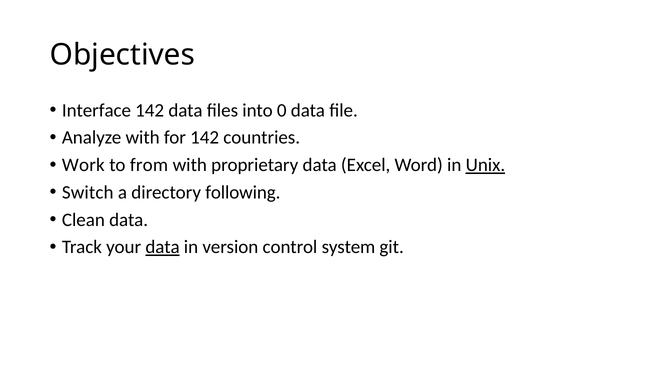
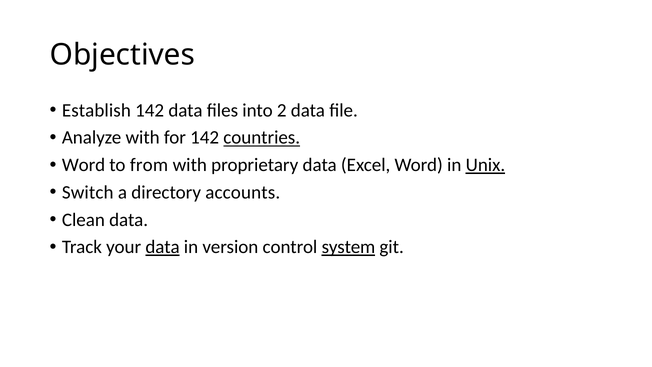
Interface: Interface -> Establish
0: 0 -> 2
countries underline: none -> present
Work at (83, 165): Work -> Word
following: following -> accounts
system underline: none -> present
